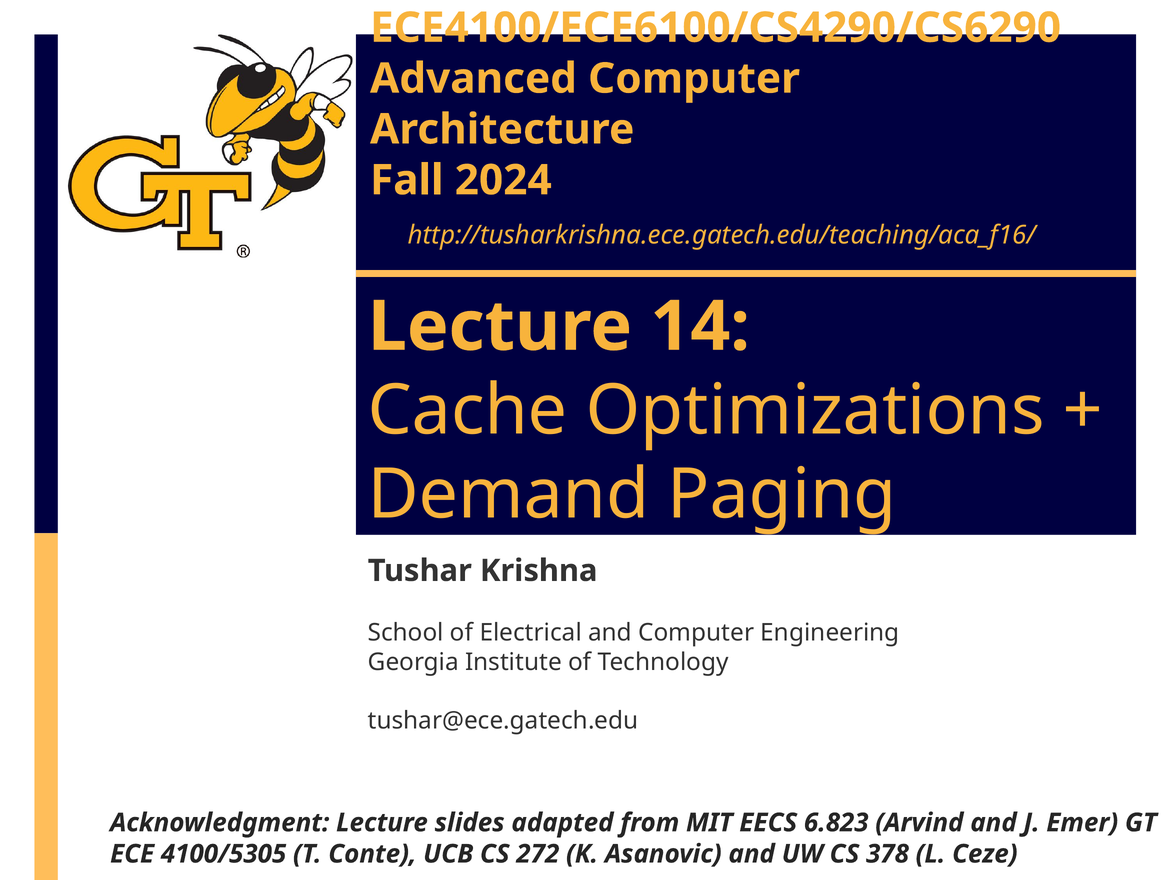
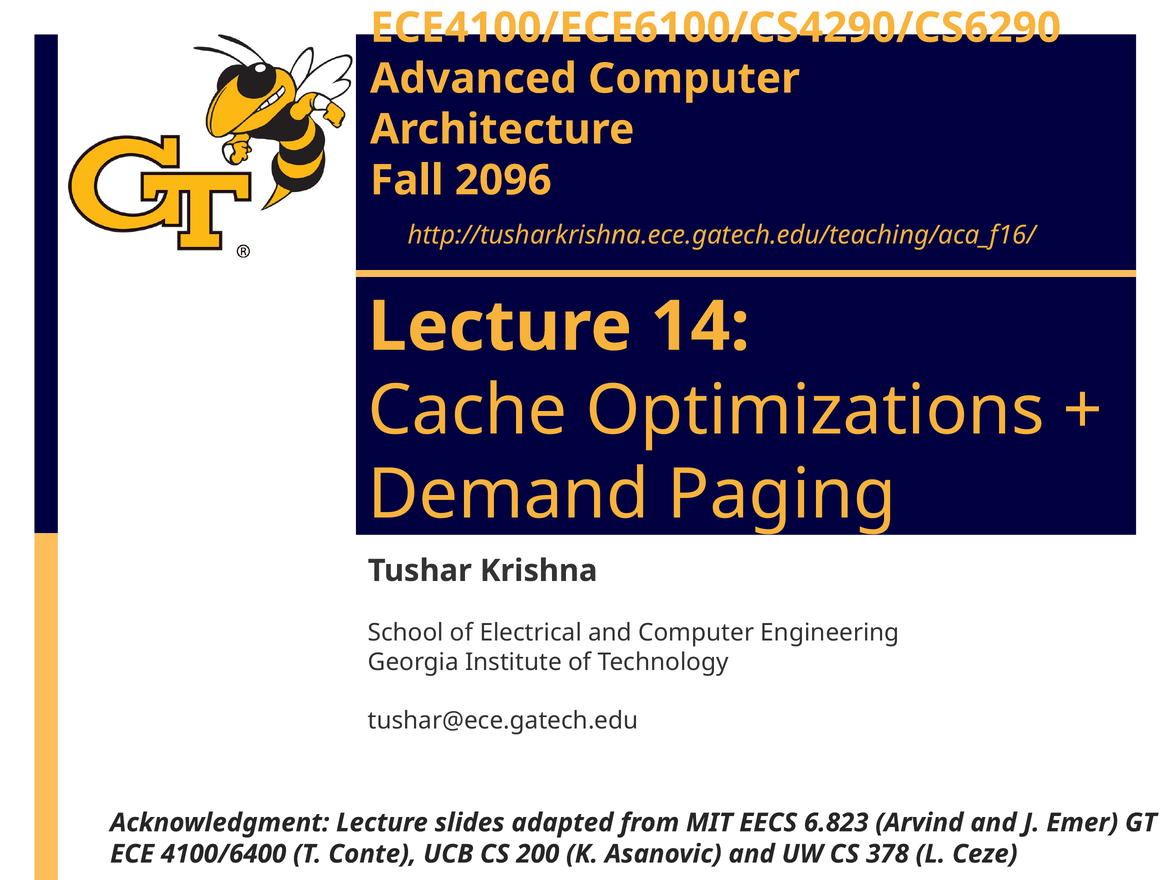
2024: 2024 -> 2096
4100/5305: 4100/5305 -> 4100/6400
272: 272 -> 200
